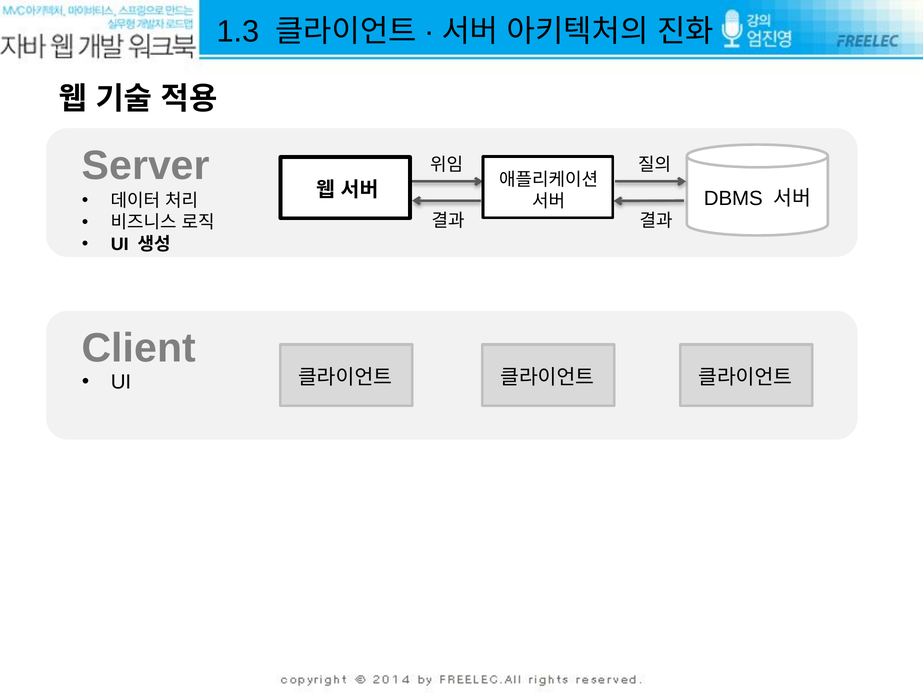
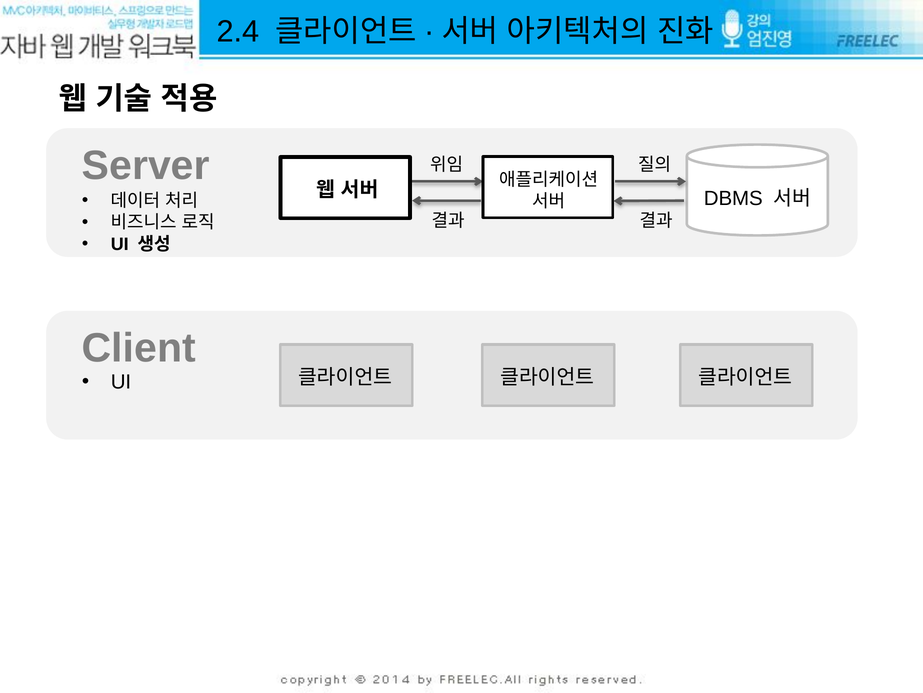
1.3: 1.3 -> 2.4
